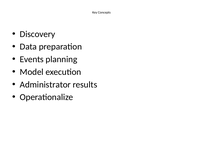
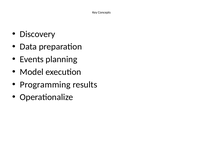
Administrator: Administrator -> Programming
